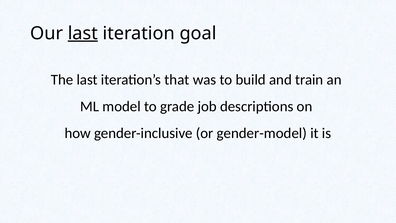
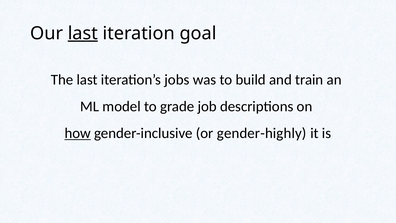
that: that -> jobs
how underline: none -> present
gender-model: gender-model -> gender-highly
